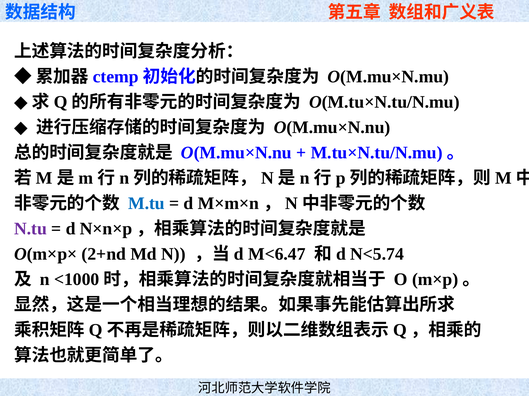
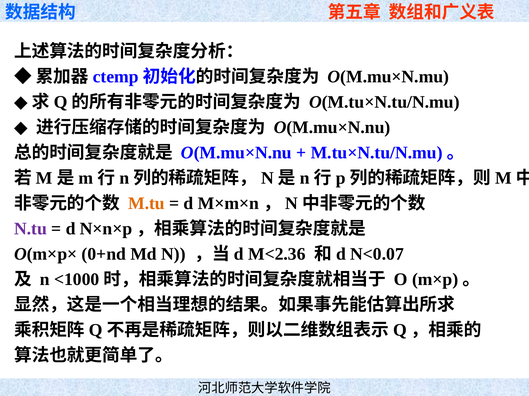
M.tu colour: blue -> orange
2+nd: 2+nd -> 0+nd
M<6.47: M<6.47 -> M<2.36
N<5.74: N<5.74 -> N<0.07
